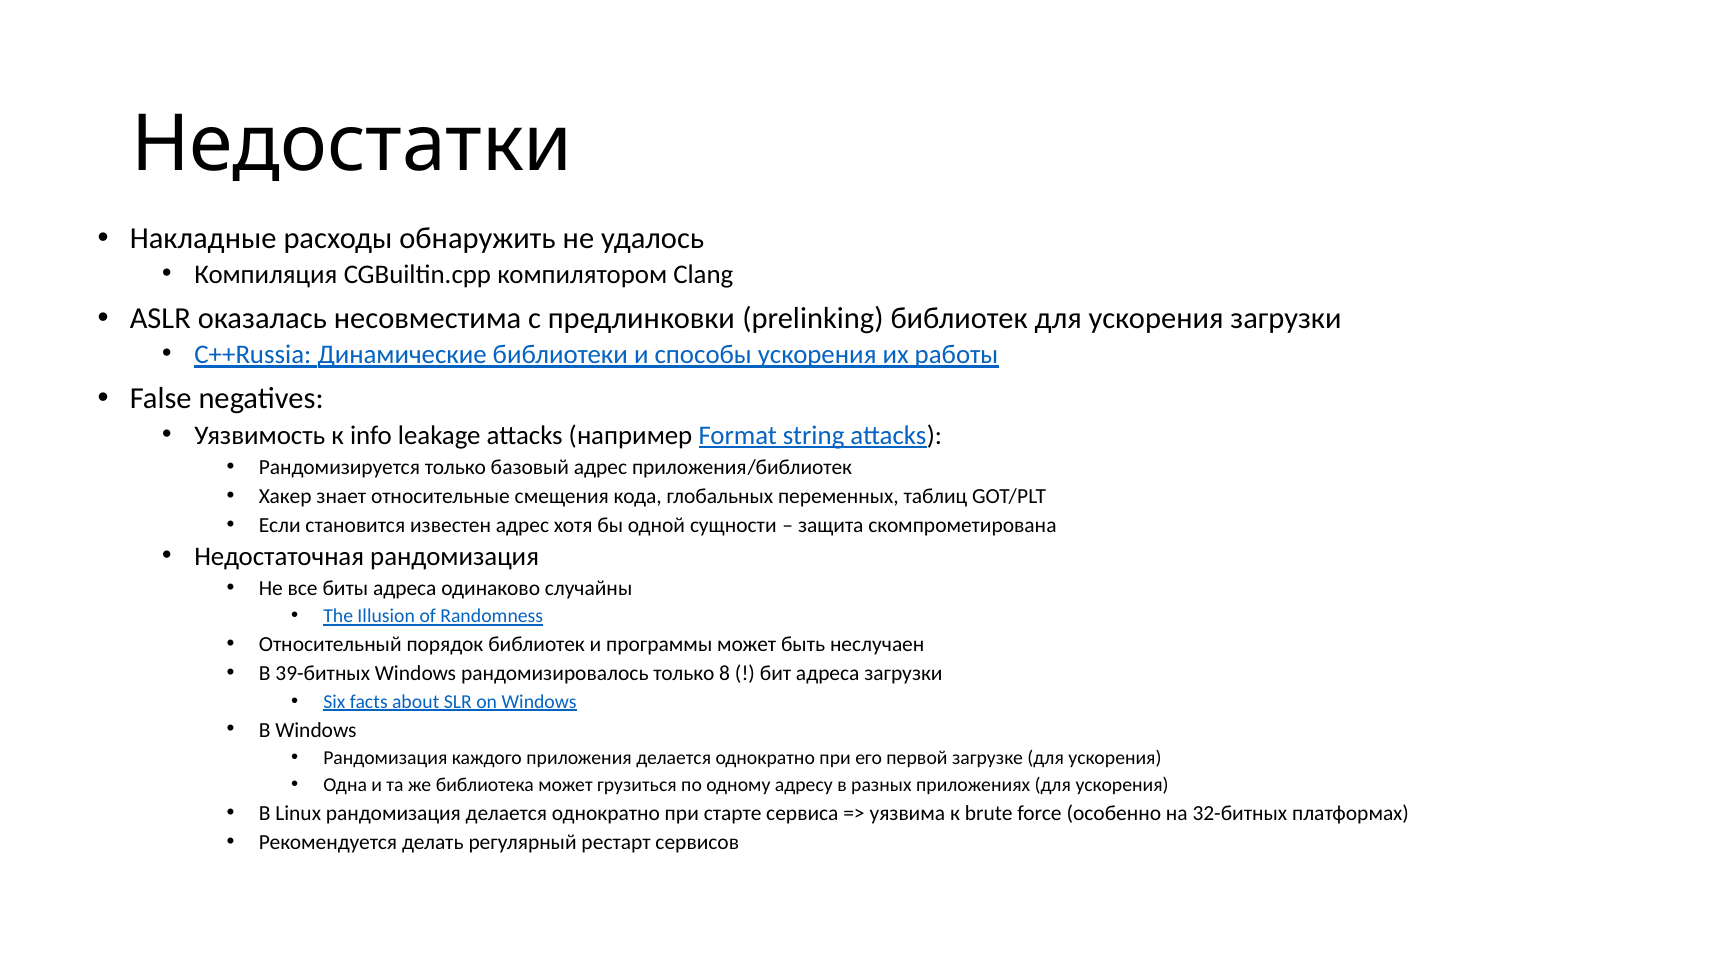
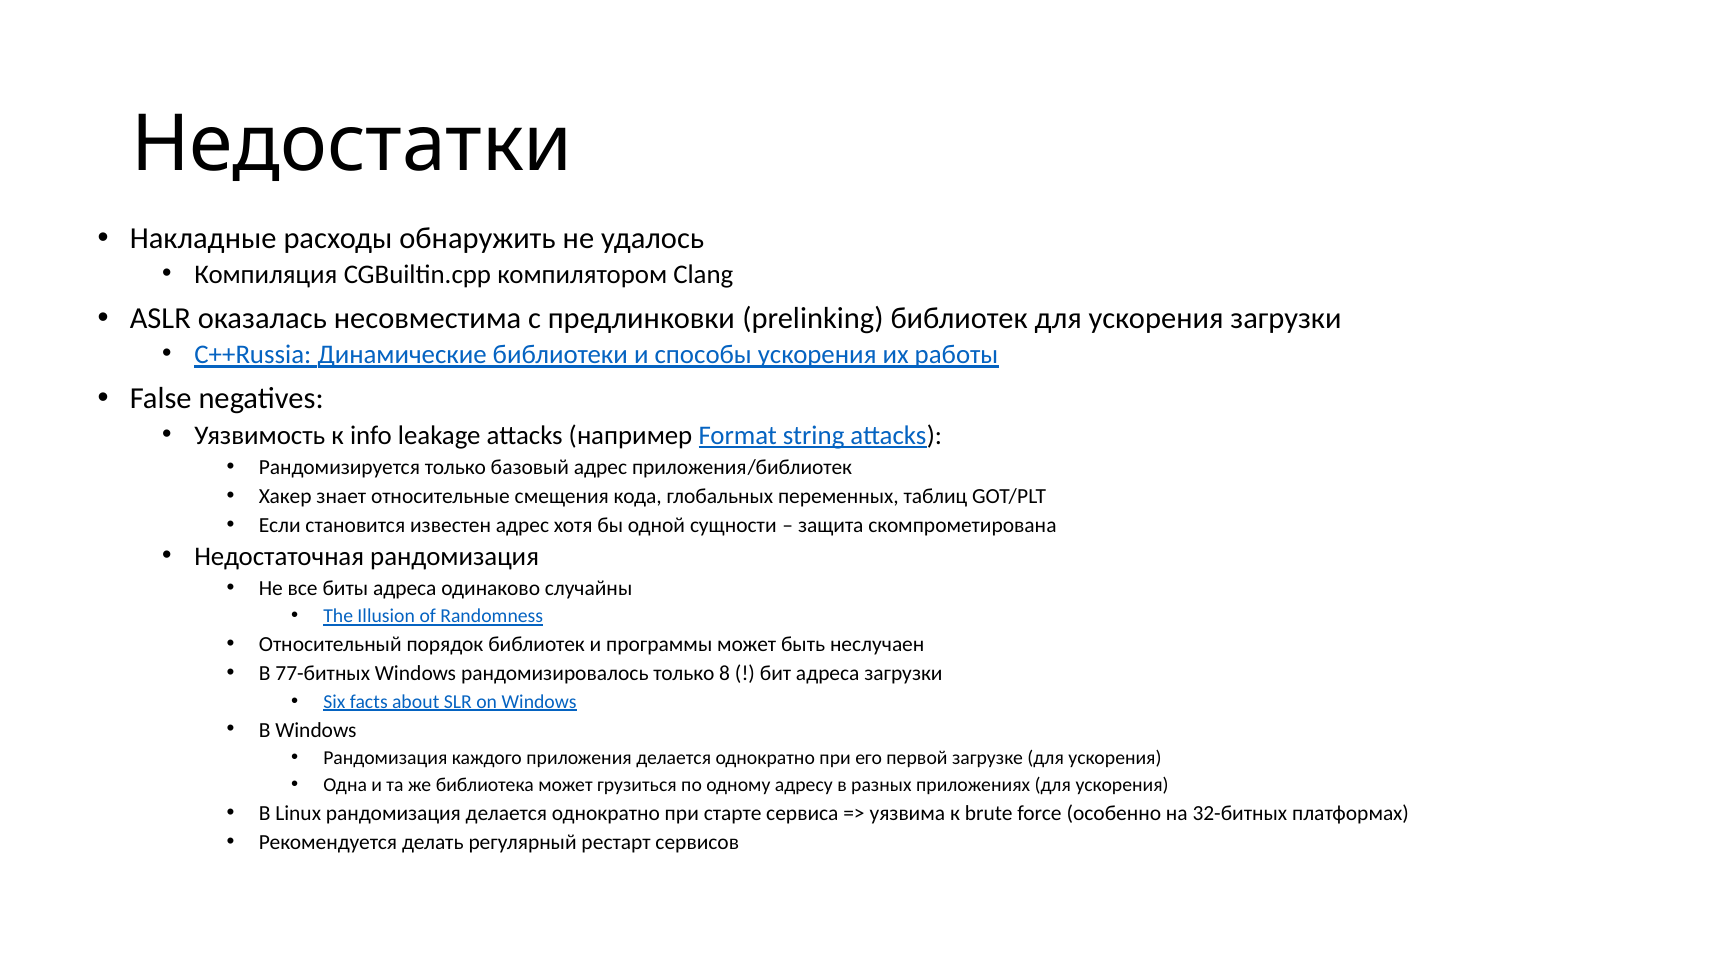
39-битных: 39-битных -> 77-битных
